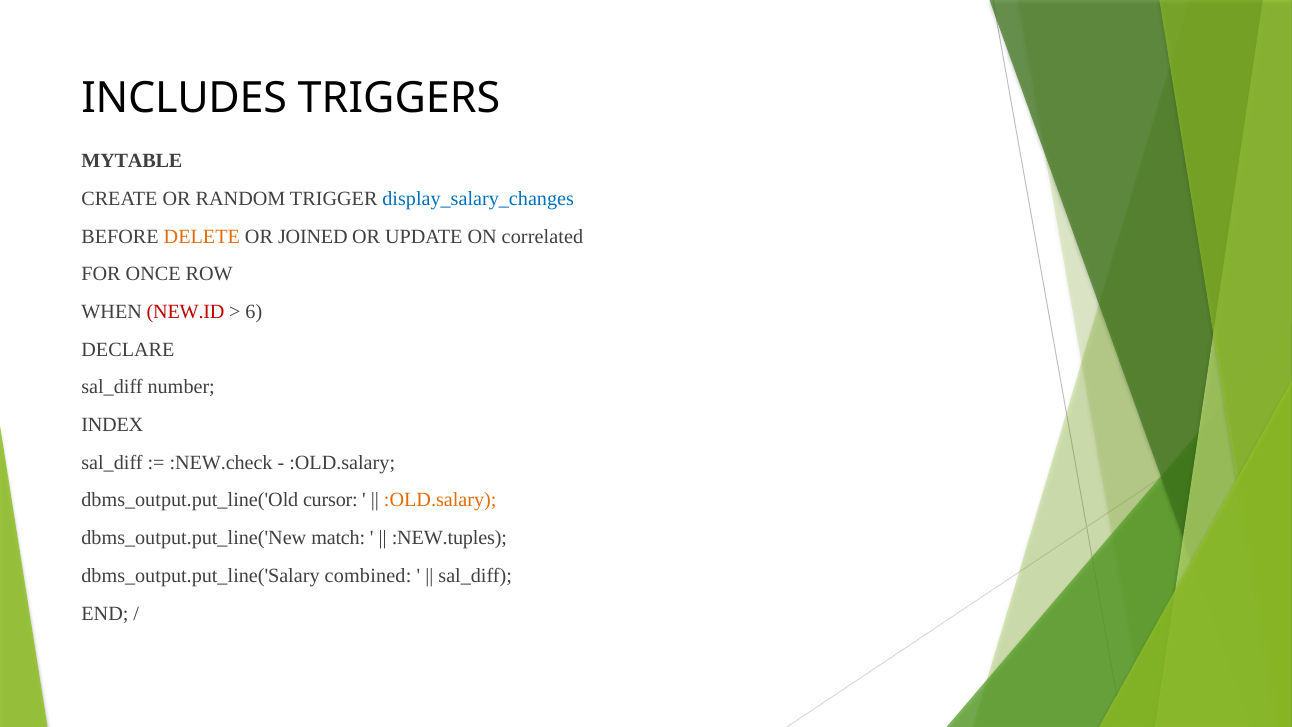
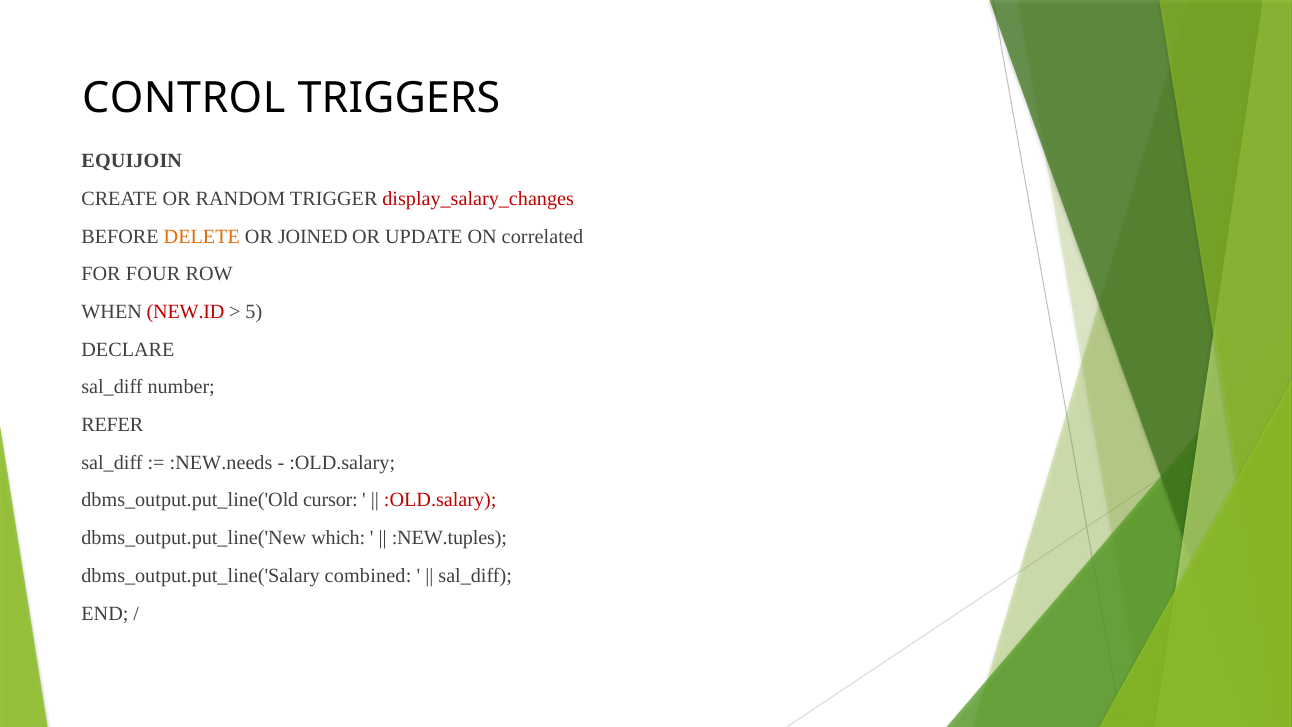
INCLUDES: INCLUDES -> CONTROL
MYTABLE: MYTABLE -> EQUIJOIN
display_salary_changes colour: blue -> red
ONCE: ONCE -> FOUR
6: 6 -> 5
INDEX: INDEX -> REFER
:NEW.check: :NEW.check -> :NEW.needs
:OLD.salary at (440, 500) colour: orange -> red
match: match -> which
